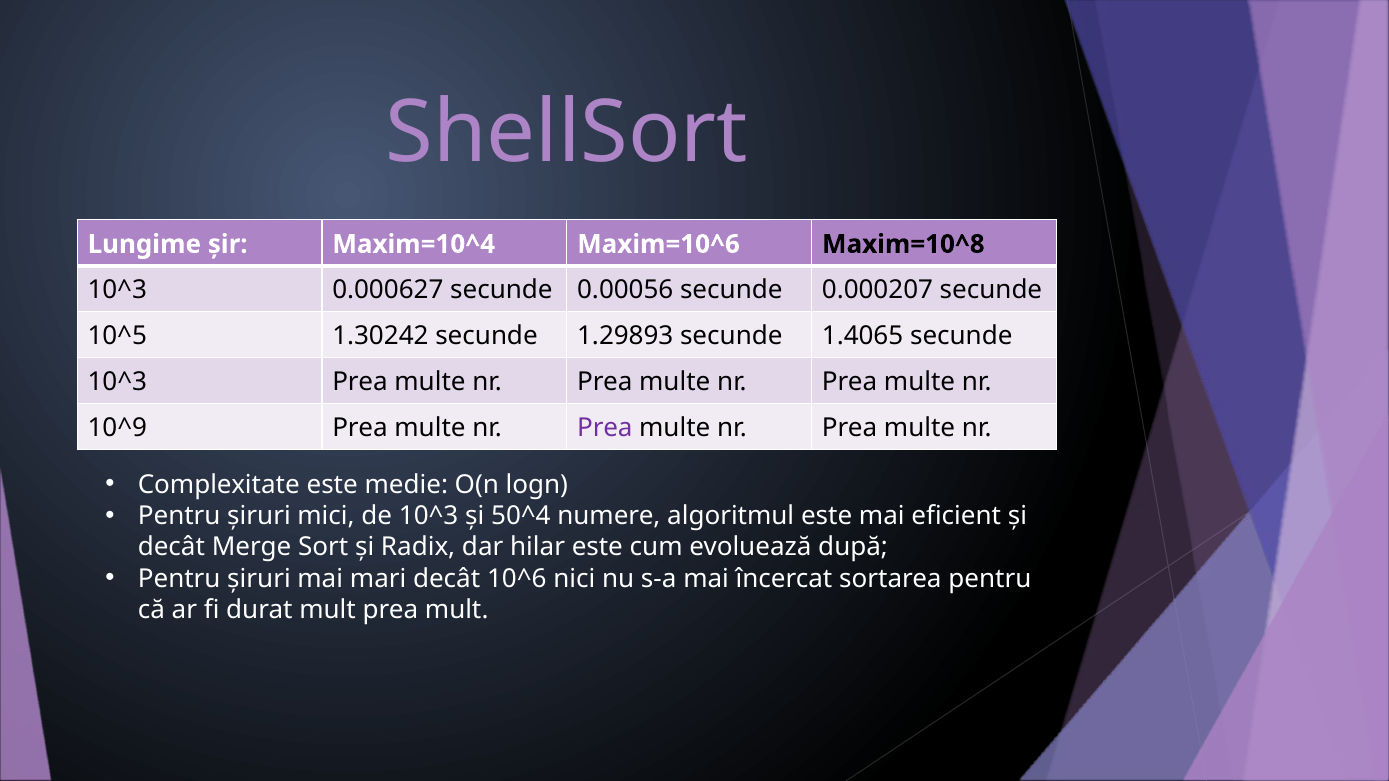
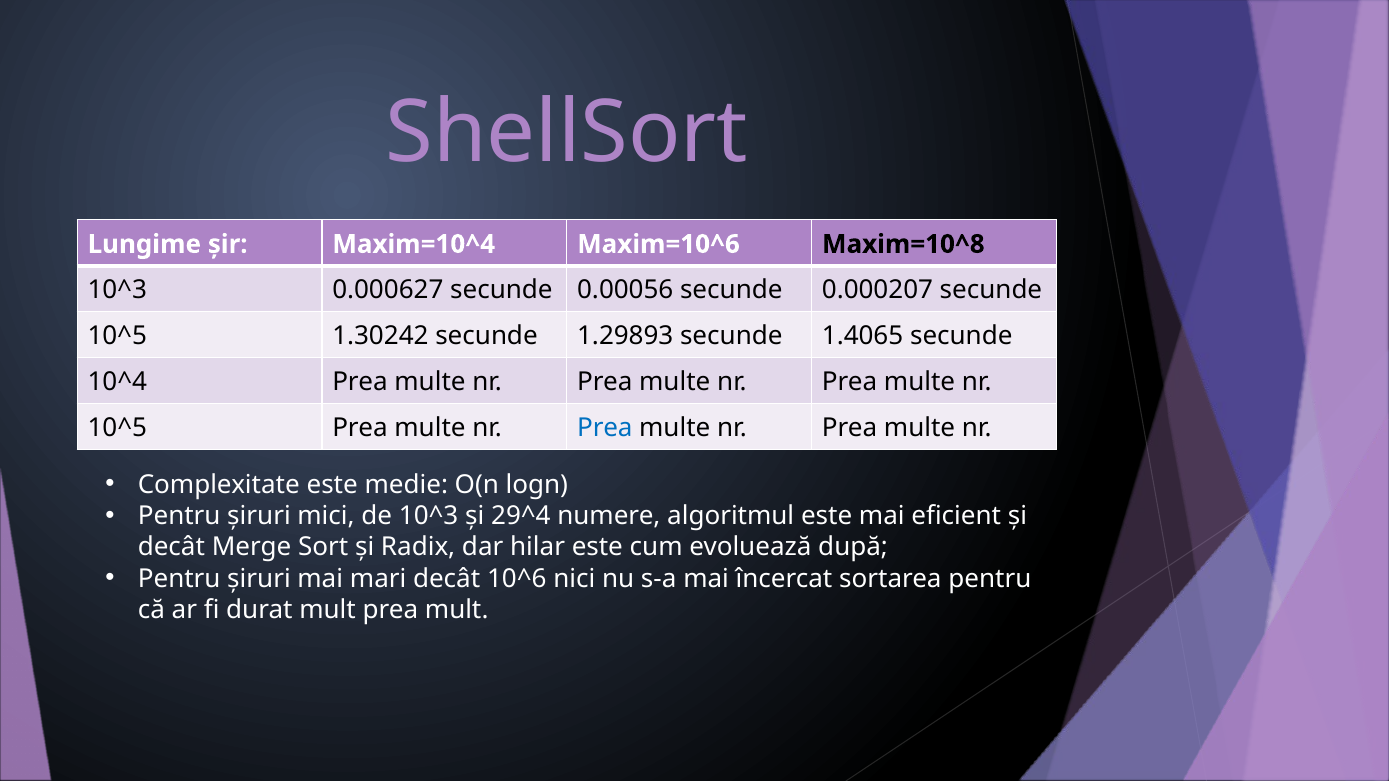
10^3 at (117, 382): 10^3 -> 10^4
10^9 at (117, 428): 10^9 -> 10^5
Prea at (605, 428) colour: purple -> blue
50^4: 50^4 -> 29^4
